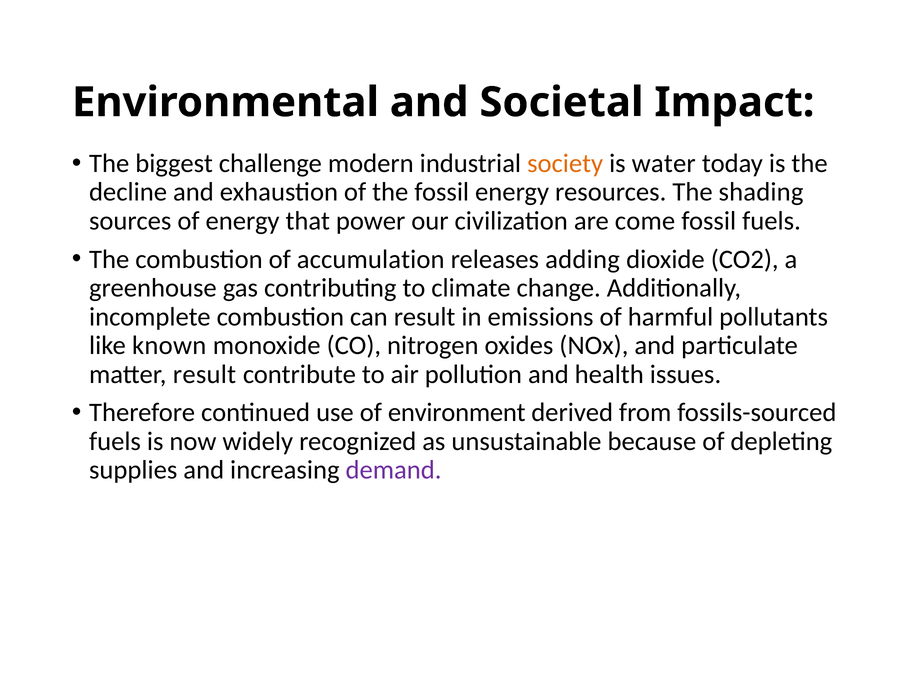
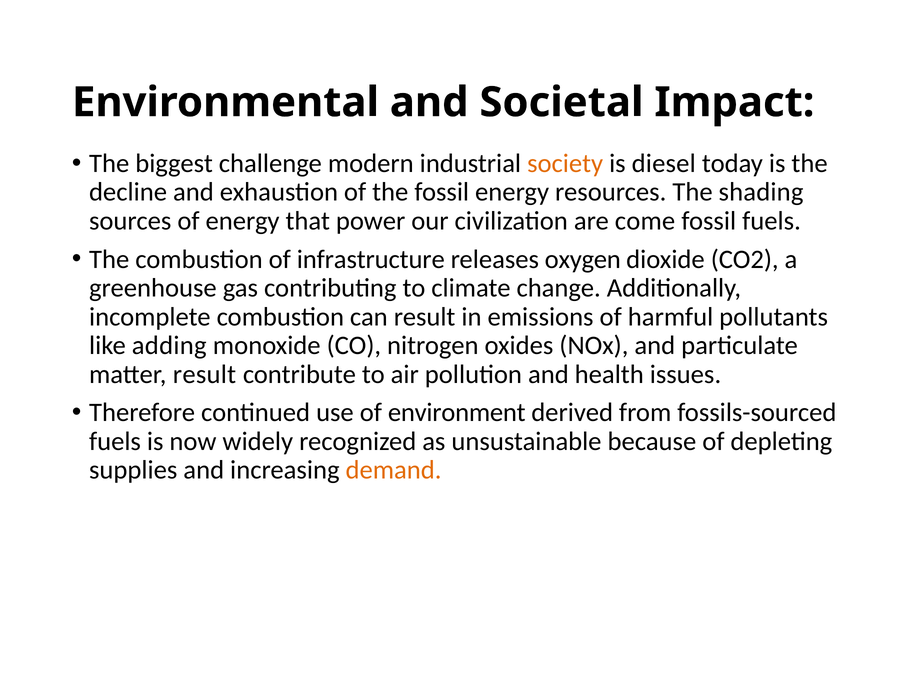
water: water -> diesel
accumulation: accumulation -> infrastructure
adding: adding -> oxygen
known: known -> adding
demand colour: purple -> orange
